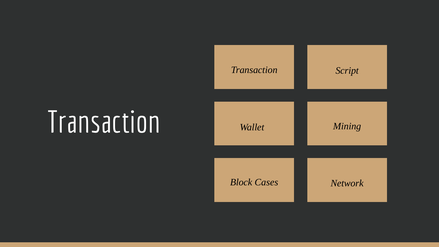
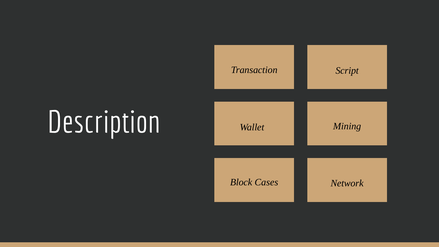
Transaction at (104, 123): Transaction -> Description
